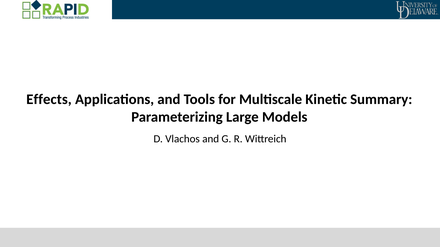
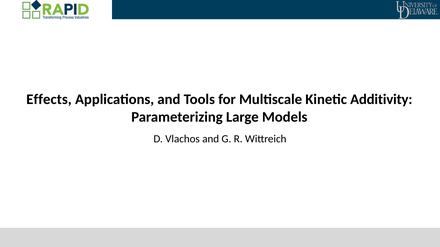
Summary: Summary -> Additivity
